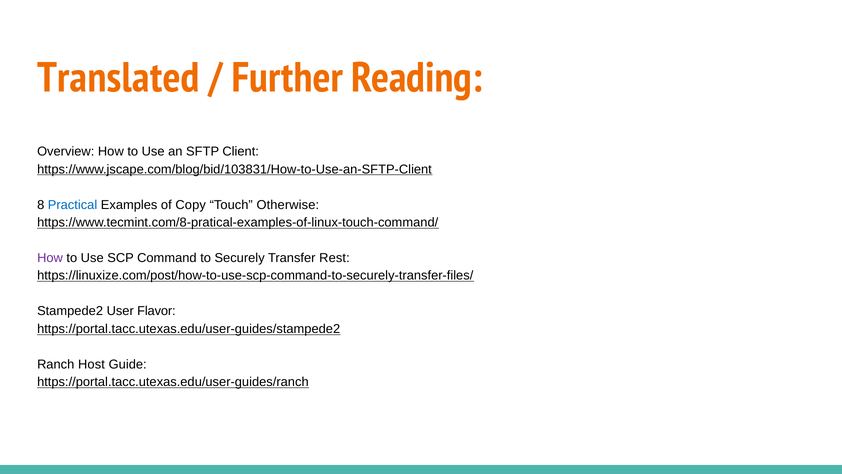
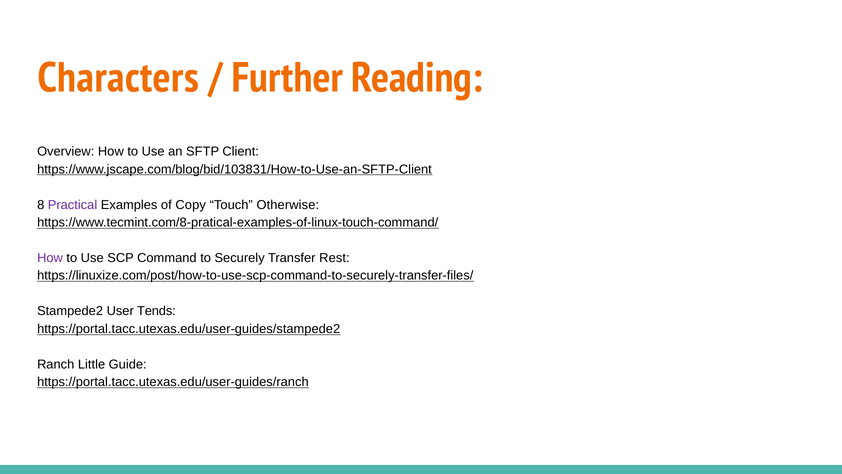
Translated: Translated -> Characters
Practical colour: blue -> purple
Flavor: Flavor -> Tends
Host: Host -> Little
